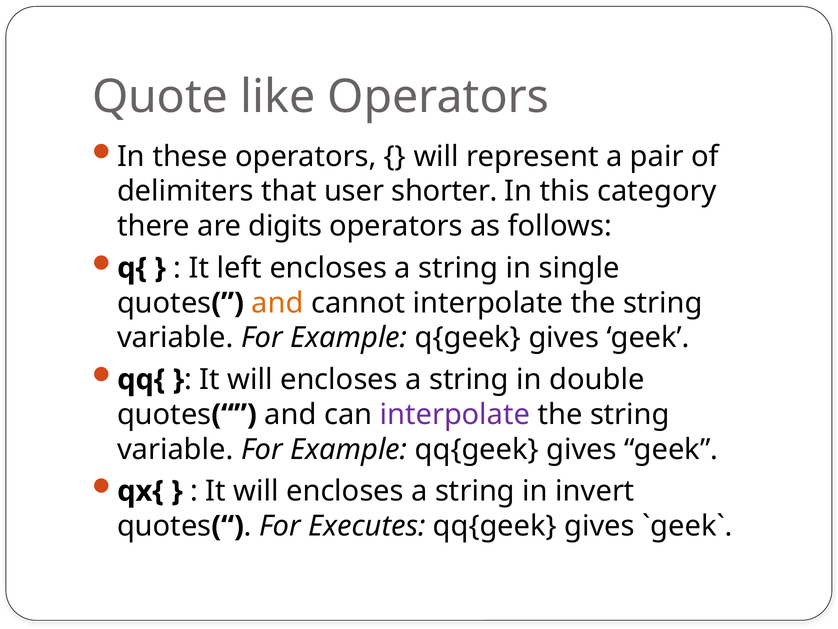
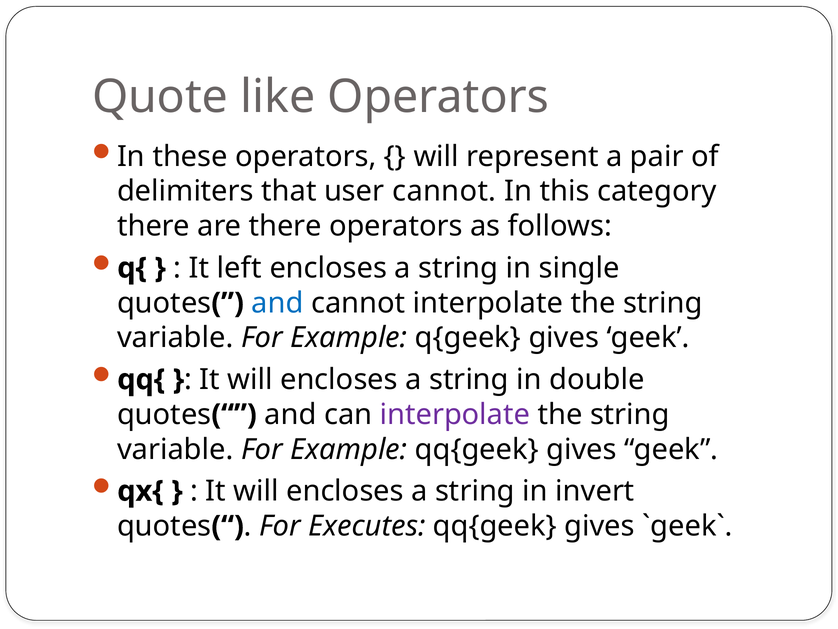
user shorter: shorter -> cannot
are digits: digits -> there
and at (277, 303) colour: orange -> blue
